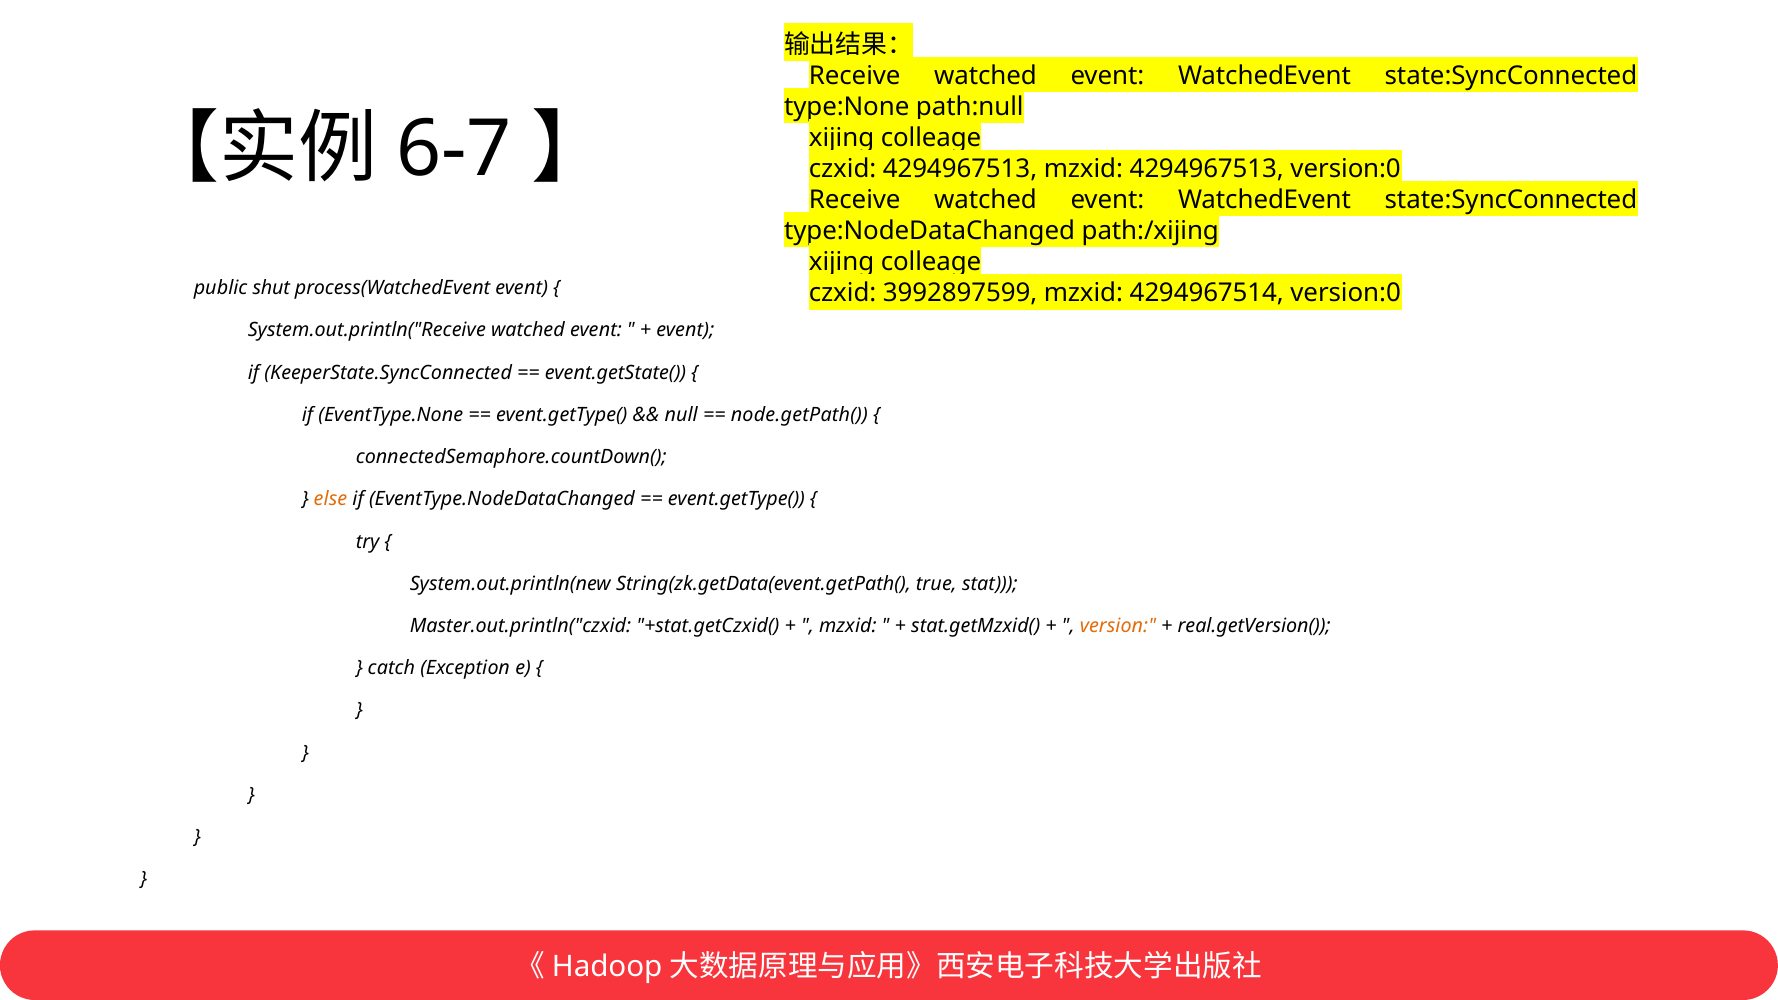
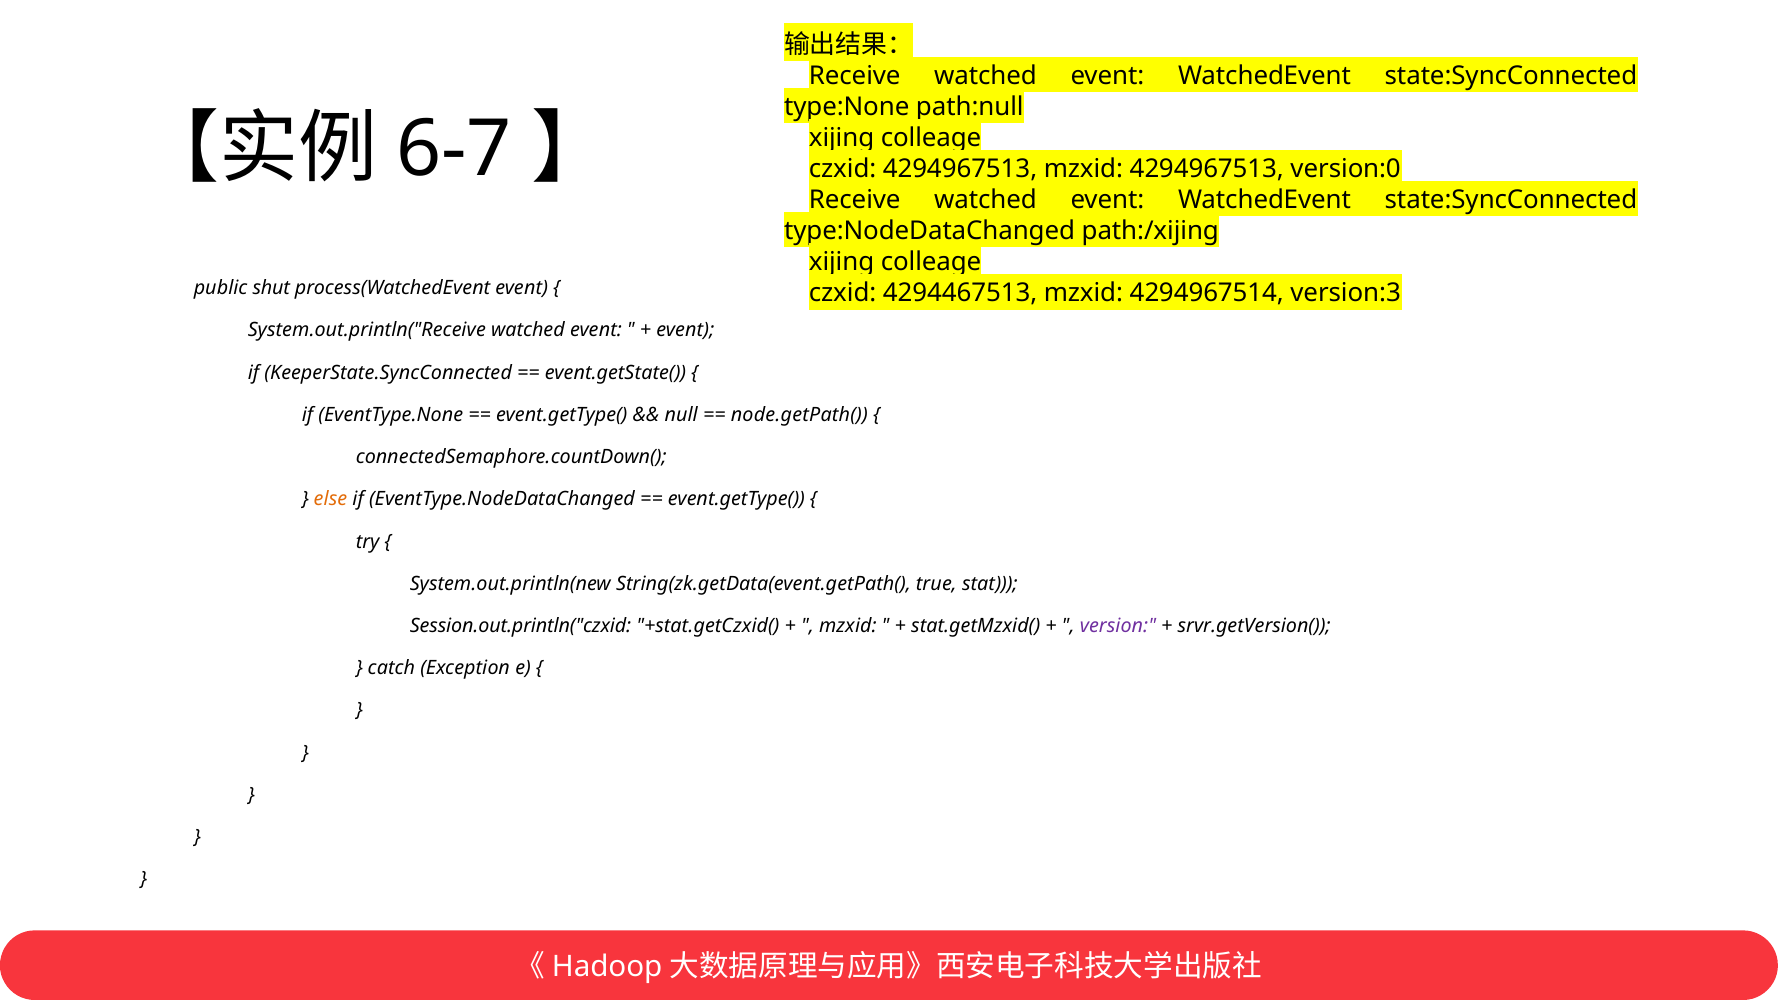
3992897599: 3992897599 -> 4294467513
4294967514 version:0: version:0 -> version:3
Master.out.println("czxid: Master.out.println("czxid -> Session.out.println("czxid
version colour: orange -> purple
real.getVersion(: real.getVersion( -> srvr.getVersion(
